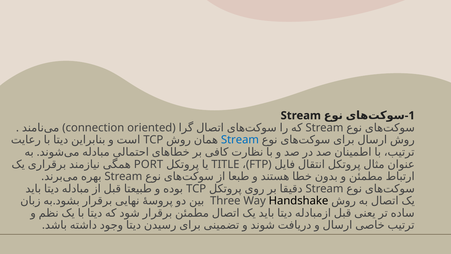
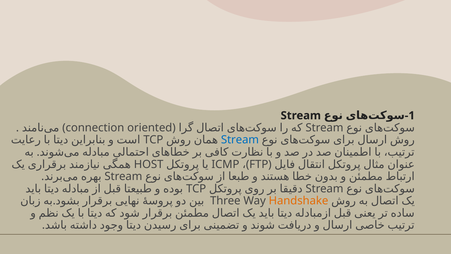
PORT: PORT -> HOST
TITLE: TITLE -> ICMP
Handshake colour: black -> orange
